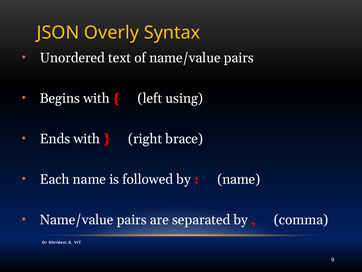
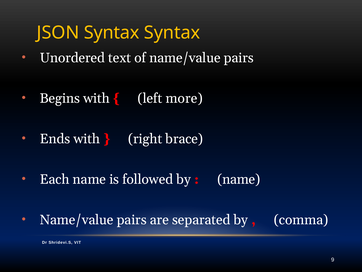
JSON Overly: Overly -> Syntax
using: using -> more
